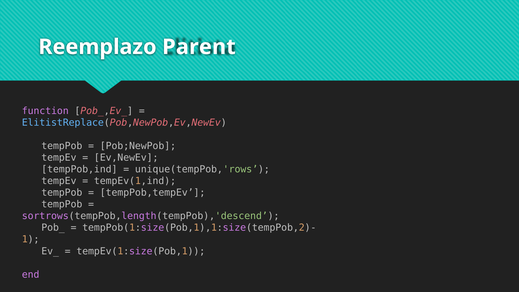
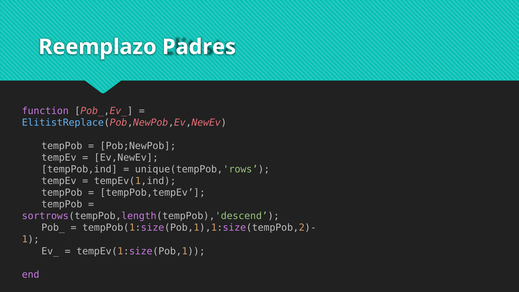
Parent: Parent -> Padres
